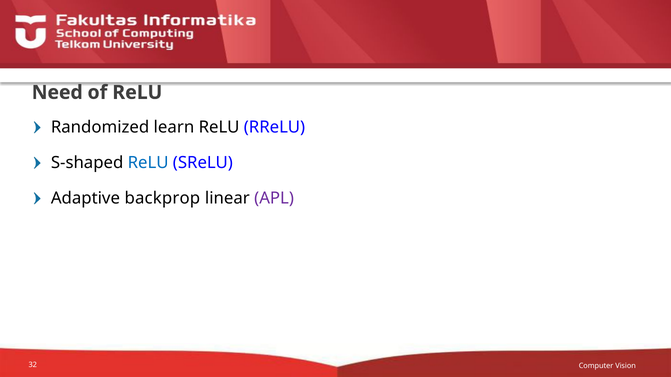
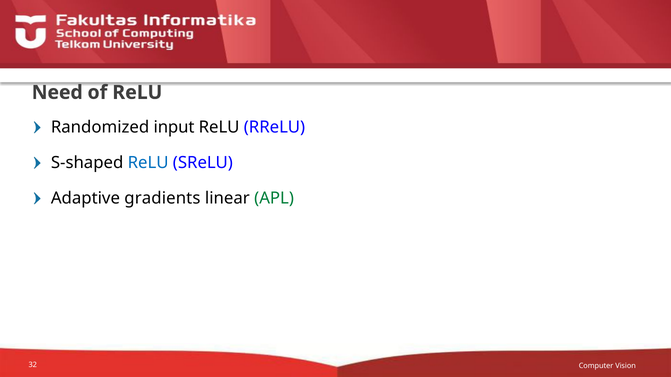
learn: learn -> input
backprop: backprop -> gradients
APL colour: purple -> green
